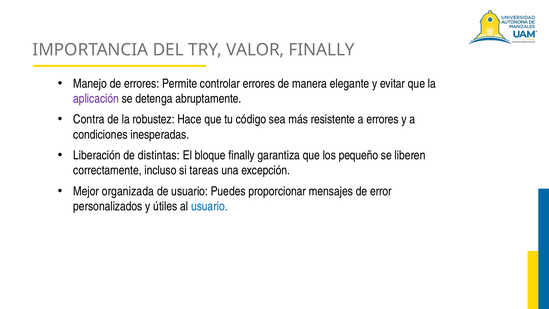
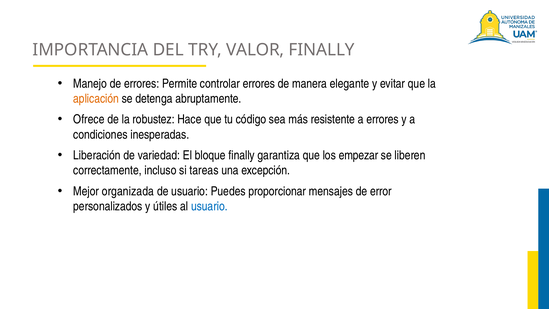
aplicación colour: purple -> orange
Contra: Contra -> Ofrece
distintas: distintas -> variedad
pequeño: pequeño -> empezar
